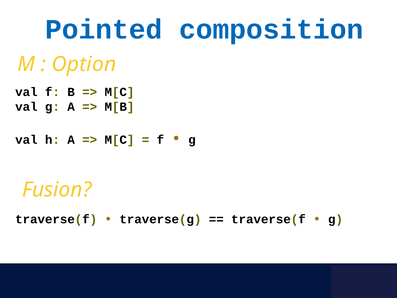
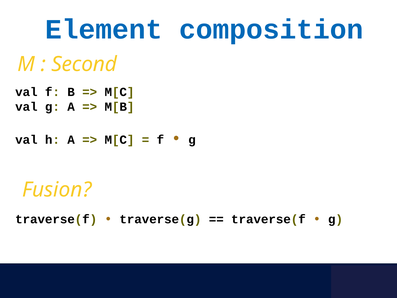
Pointed: Pointed -> Element
Option: Option -> Second
